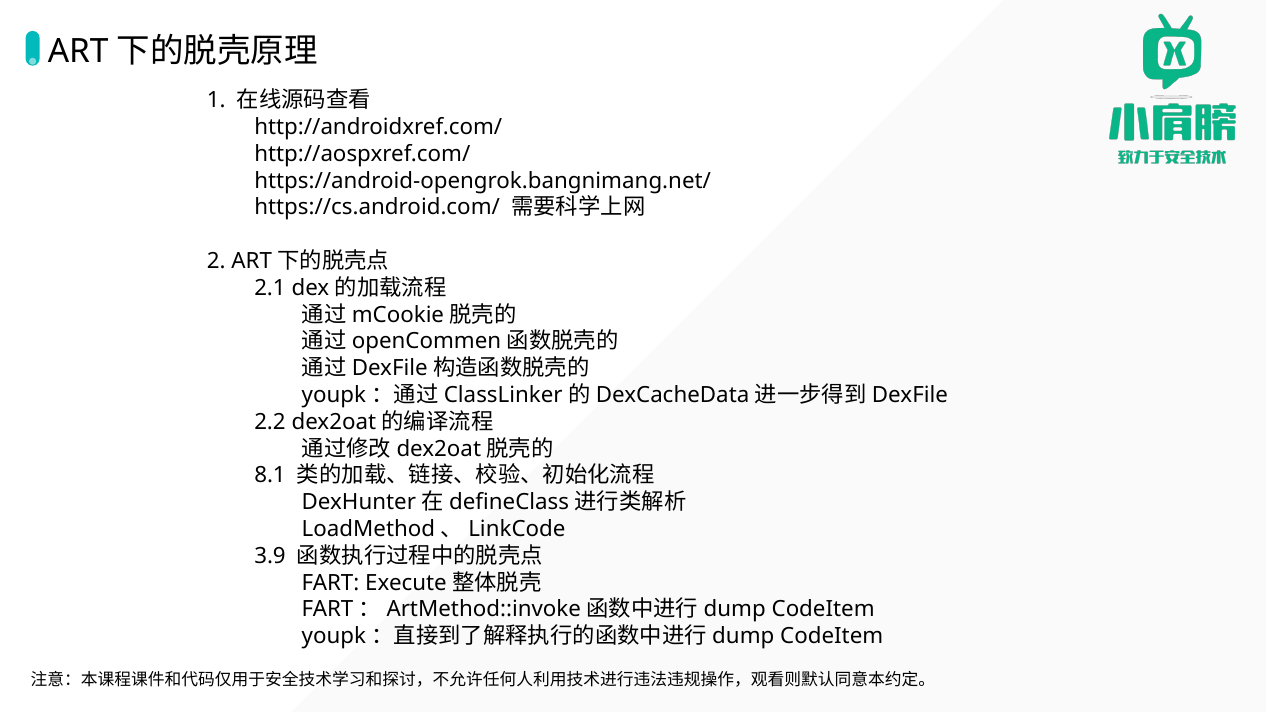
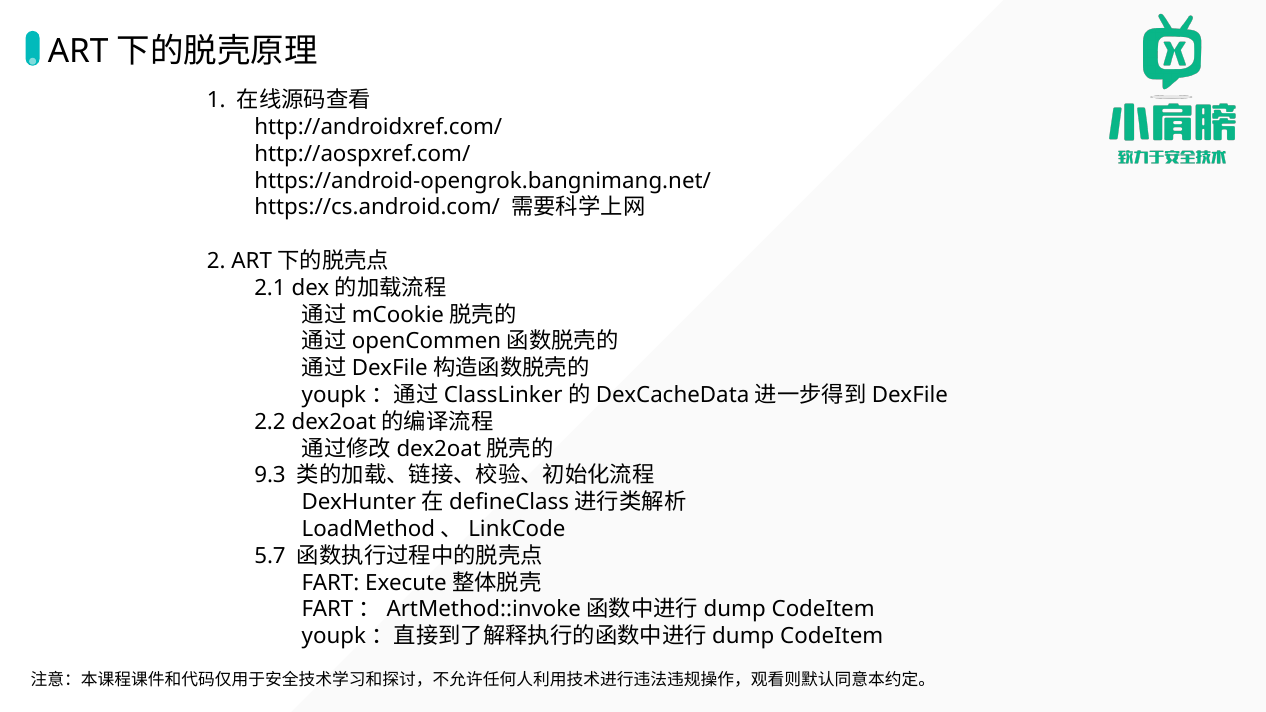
8.1: 8.1 -> 9.3
3.9: 3.9 -> 5.7
